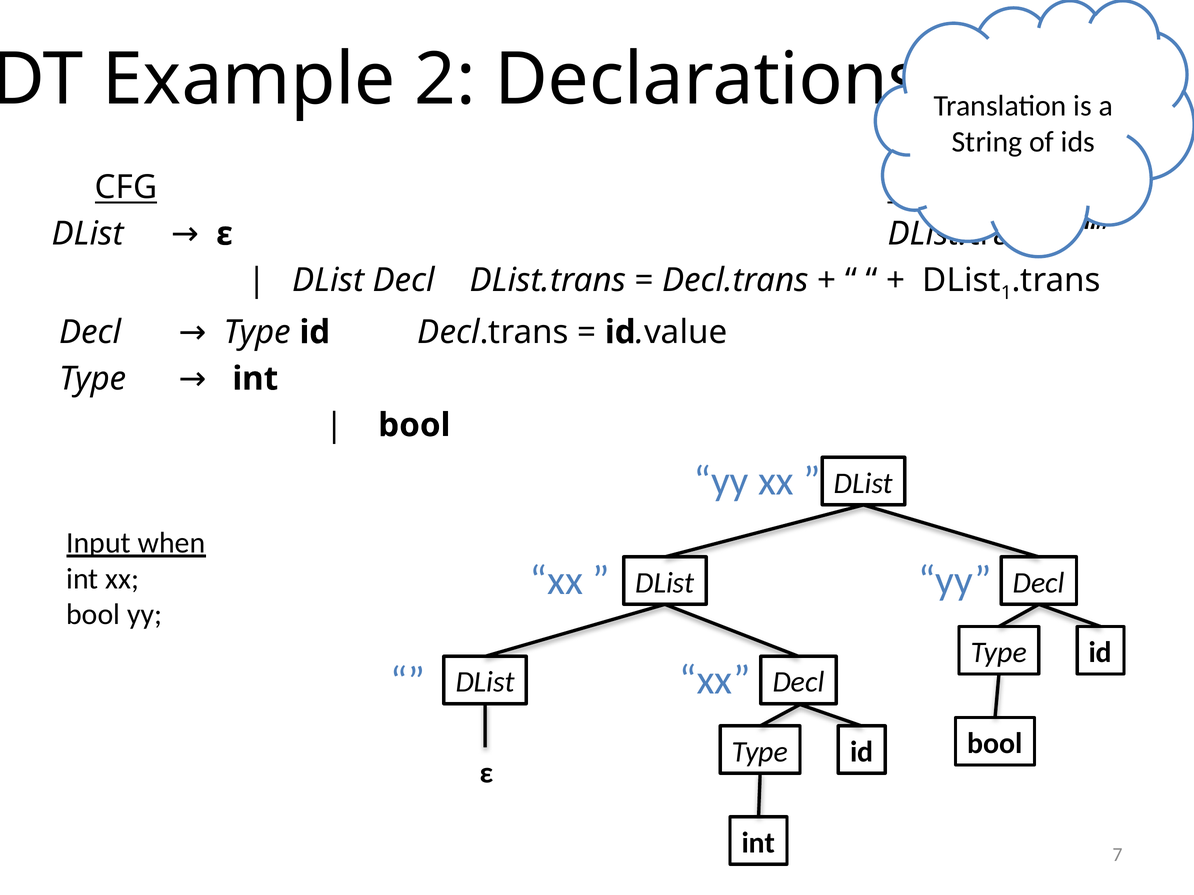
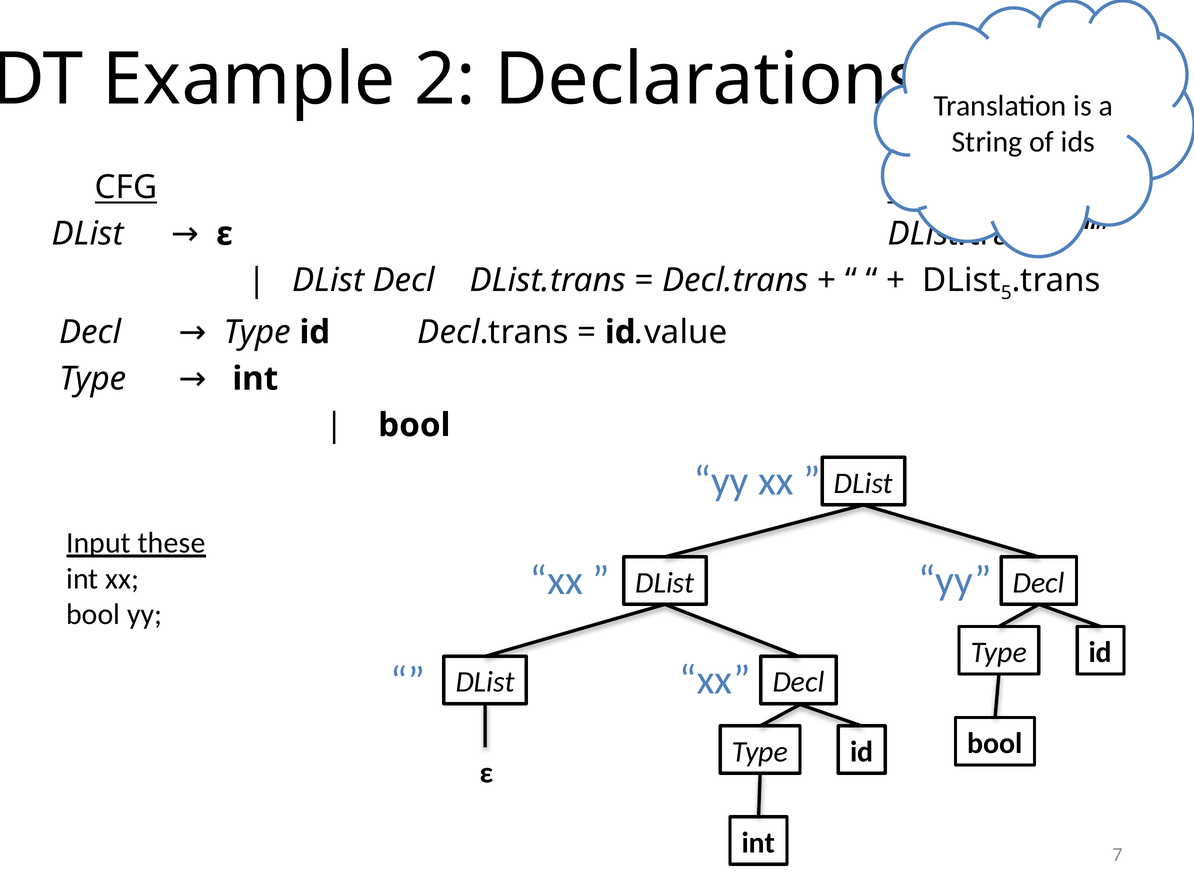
1: 1 -> 5
when: when -> these
